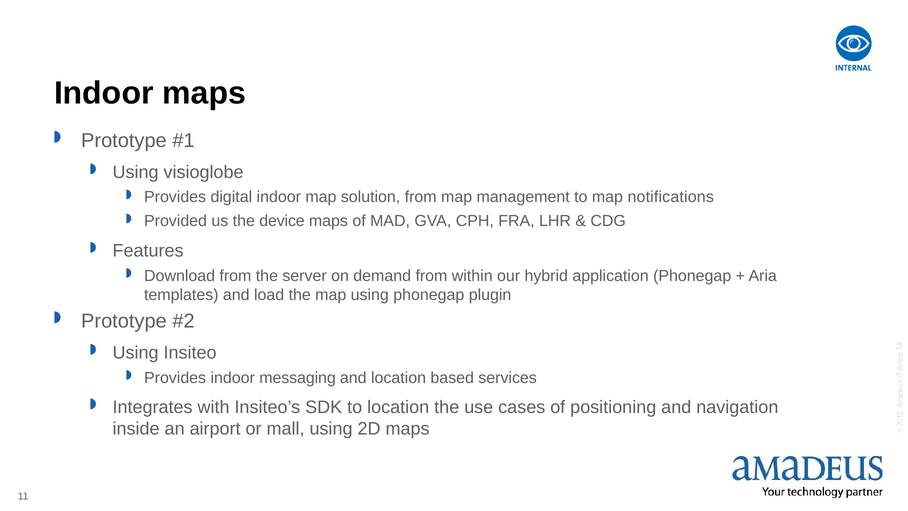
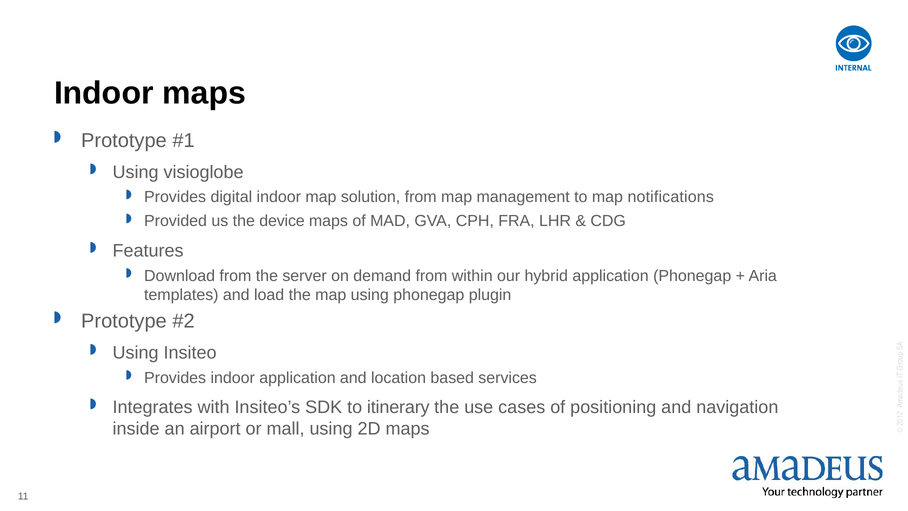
indoor messaging: messaging -> application
to location: location -> itinerary
